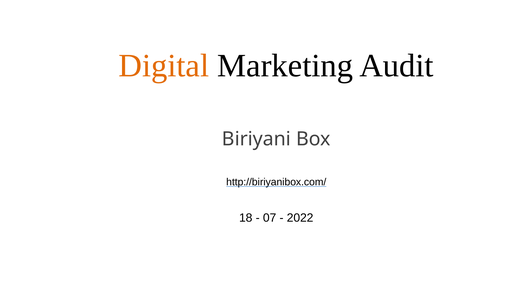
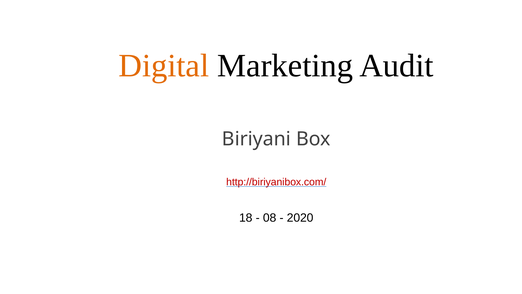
http://biriyanibox.com/ colour: black -> red
07: 07 -> 08
2022: 2022 -> 2020
